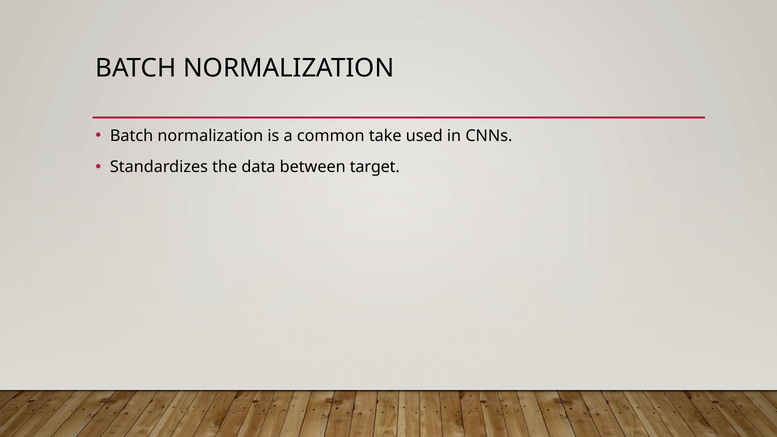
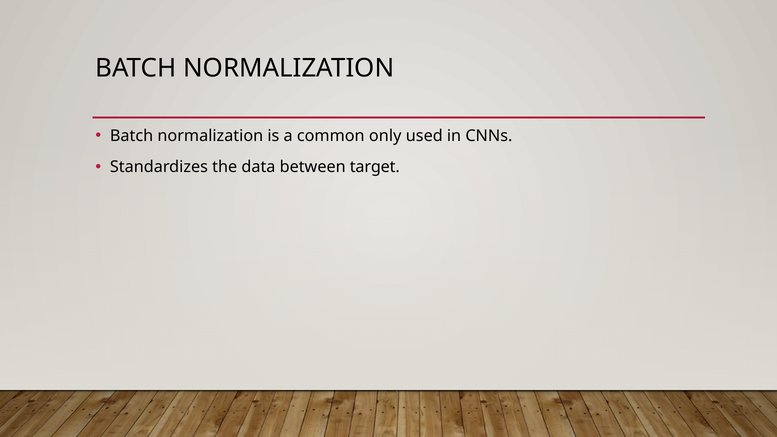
take: take -> only
